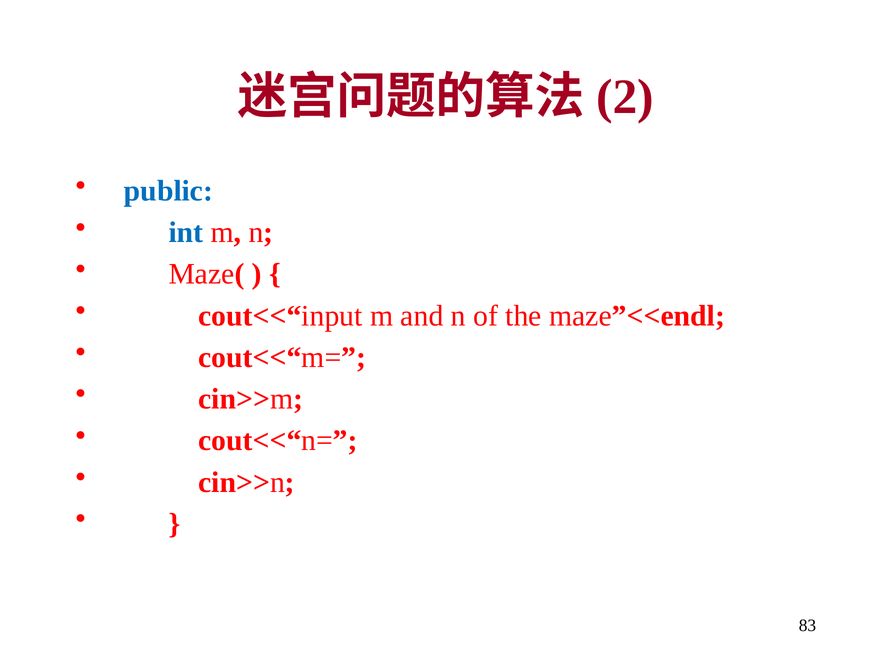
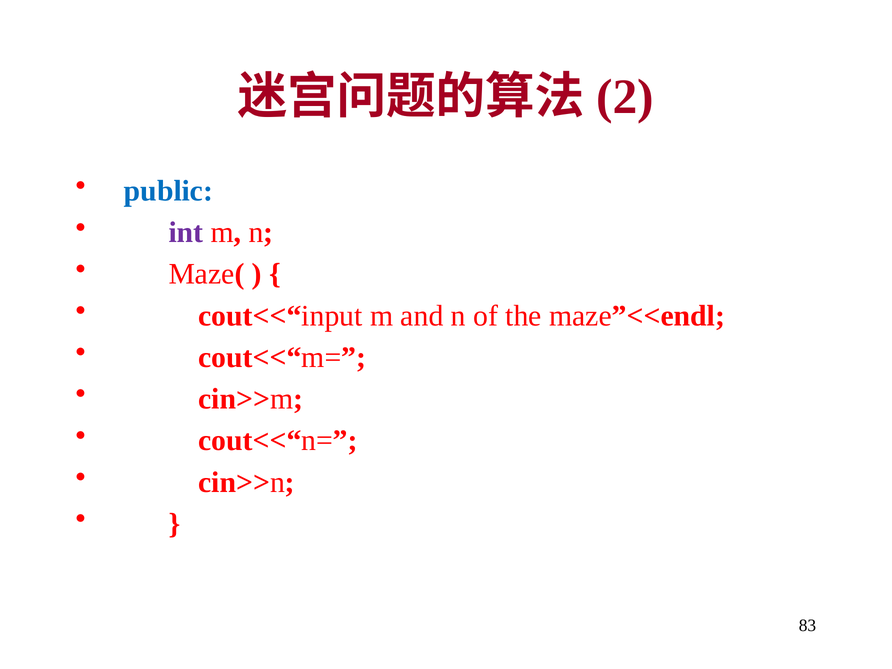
int colour: blue -> purple
